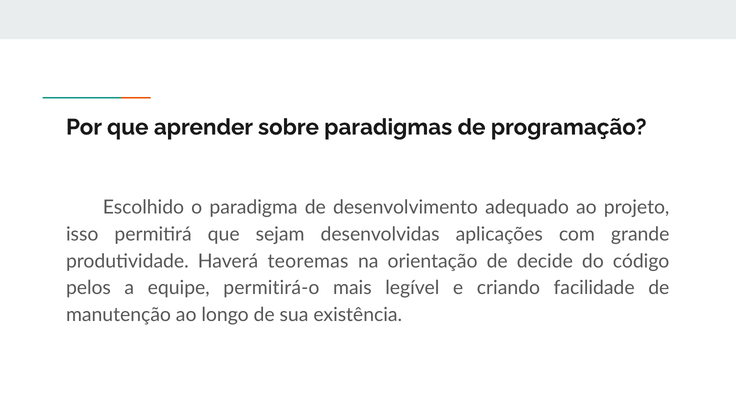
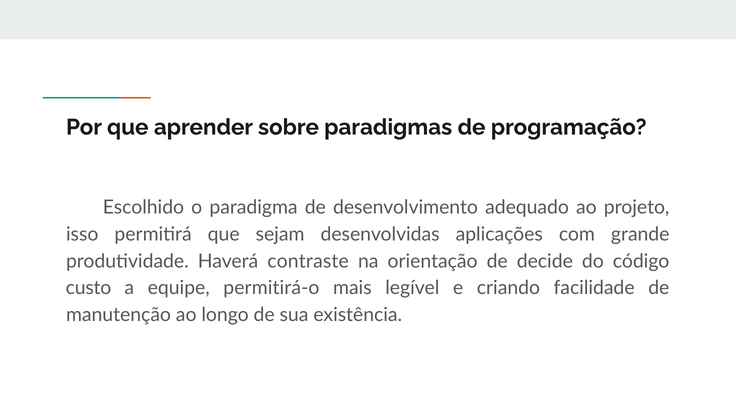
teoremas: teoremas -> contraste
pelos: pelos -> custo
